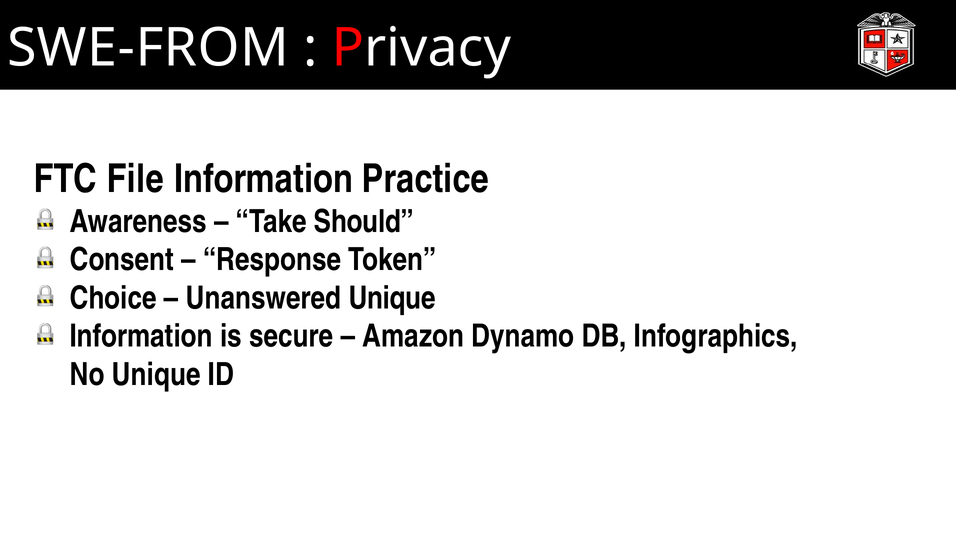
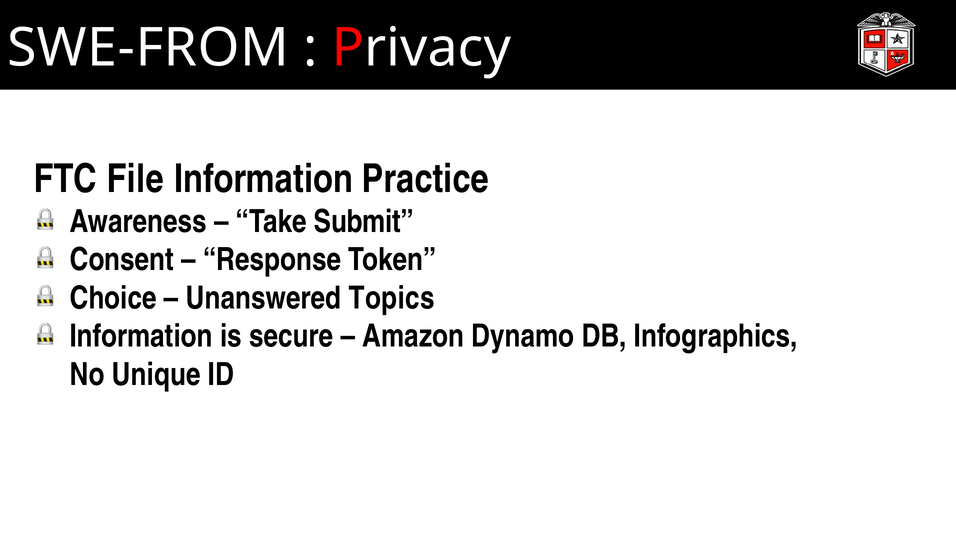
Should: Should -> Submit
Unanswered Unique: Unique -> Topics
